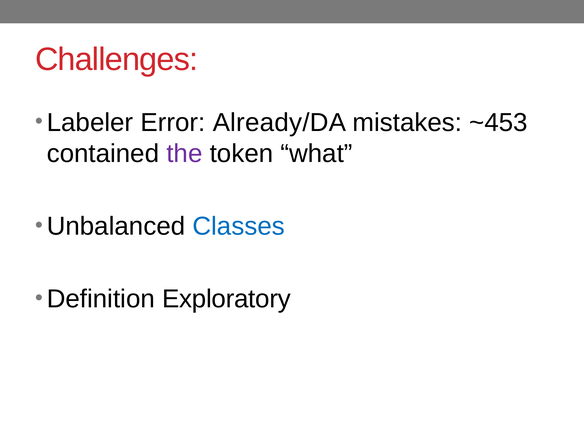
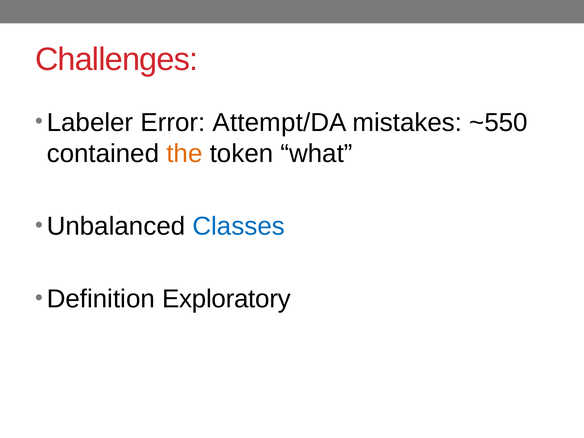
Already/DA: Already/DA -> Attempt/DA
~453: ~453 -> ~550
the colour: purple -> orange
